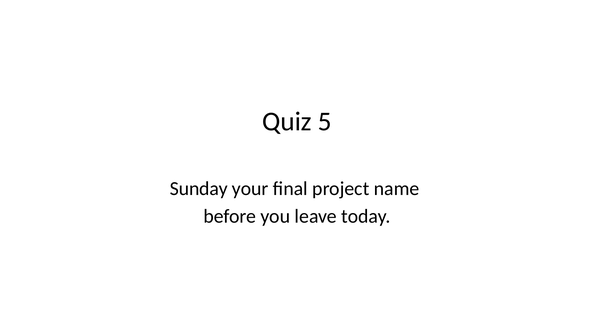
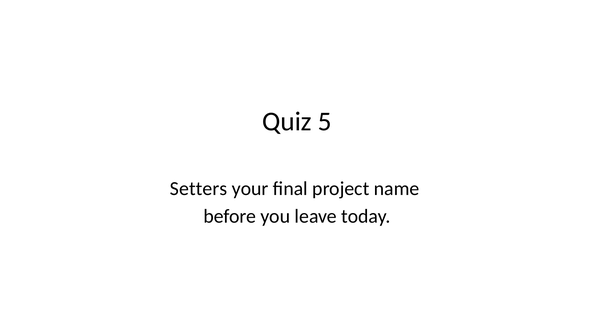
Sunday: Sunday -> Setters
